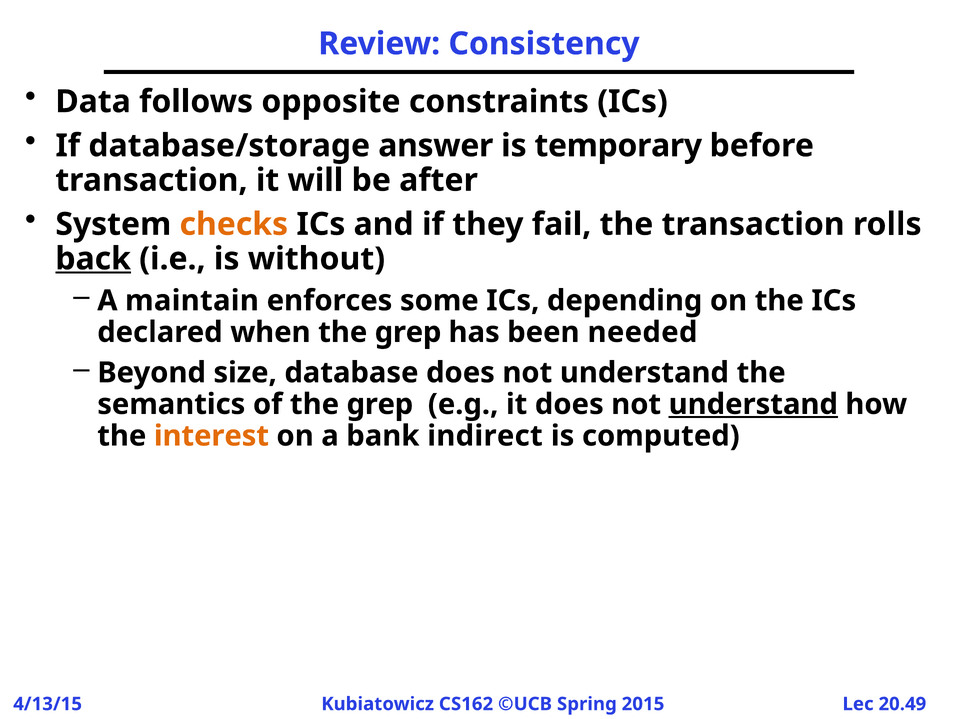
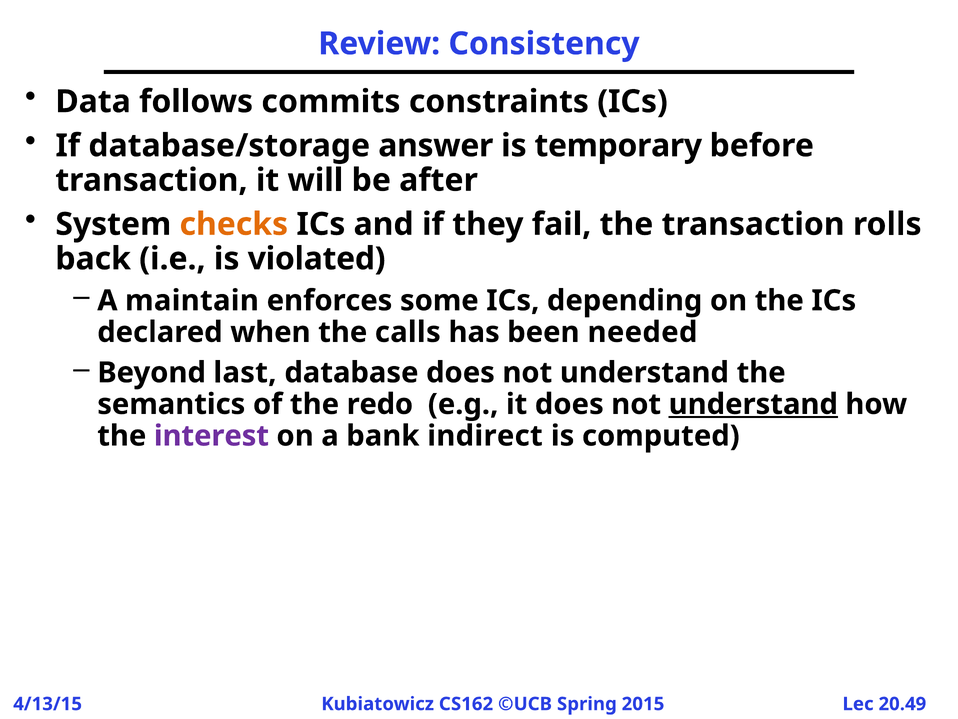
opposite: opposite -> commits
back underline: present -> none
without: without -> violated
when the grep: grep -> calls
size: size -> last
of the grep: grep -> redo
interest colour: orange -> purple
